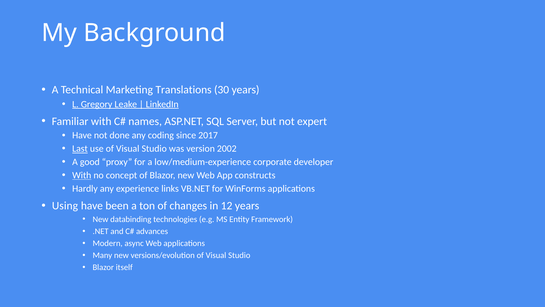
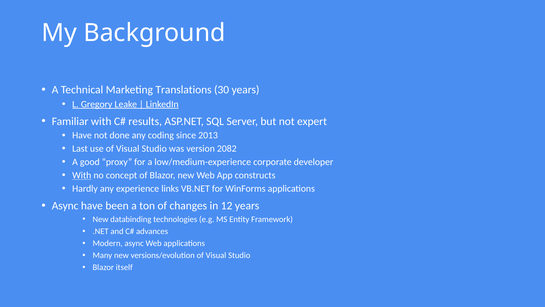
names: names -> results
2017: 2017 -> 2013
Last underline: present -> none
2002: 2002 -> 2082
Using at (65, 205): Using -> Async
